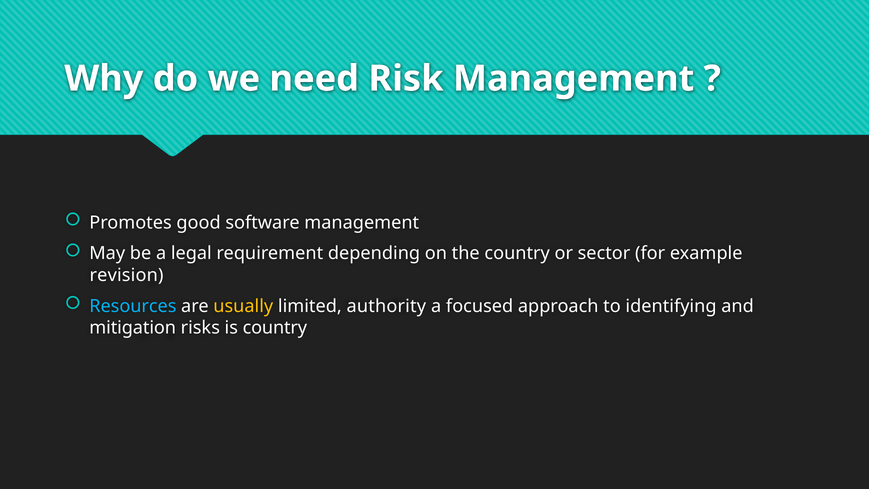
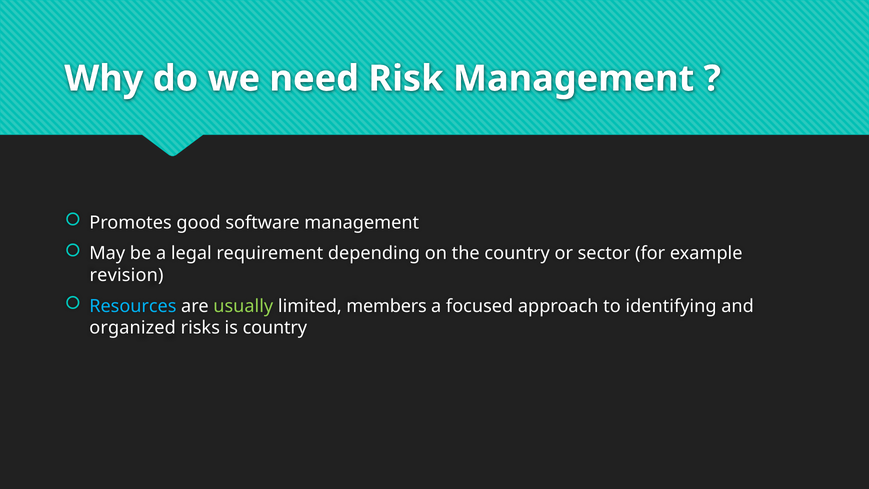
usually colour: yellow -> light green
authority: authority -> members
mitigation: mitigation -> organized
